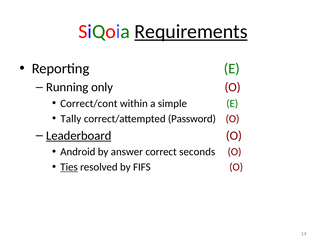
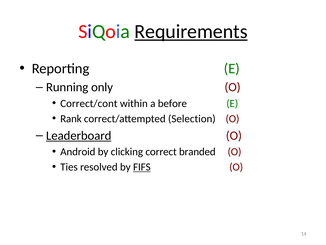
simple: simple -> before
Tally: Tally -> Rank
Password: Password -> Selection
answer: answer -> clicking
seconds: seconds -> branded
Ties underline: present -> none
FIFS underline: none -> present
